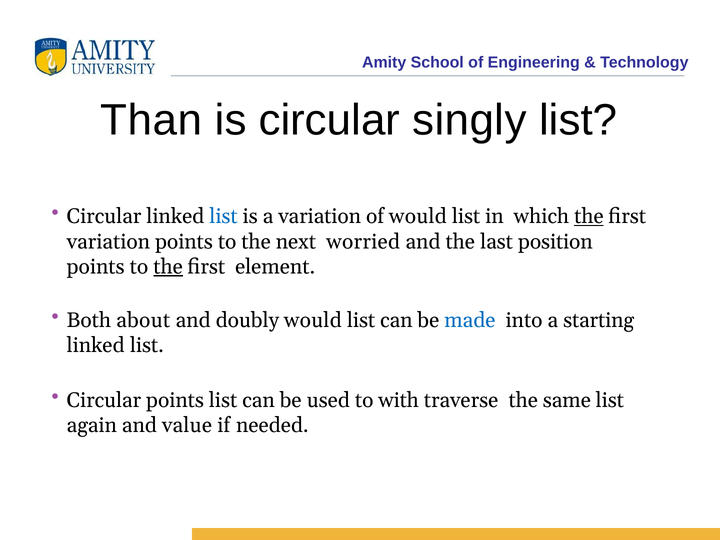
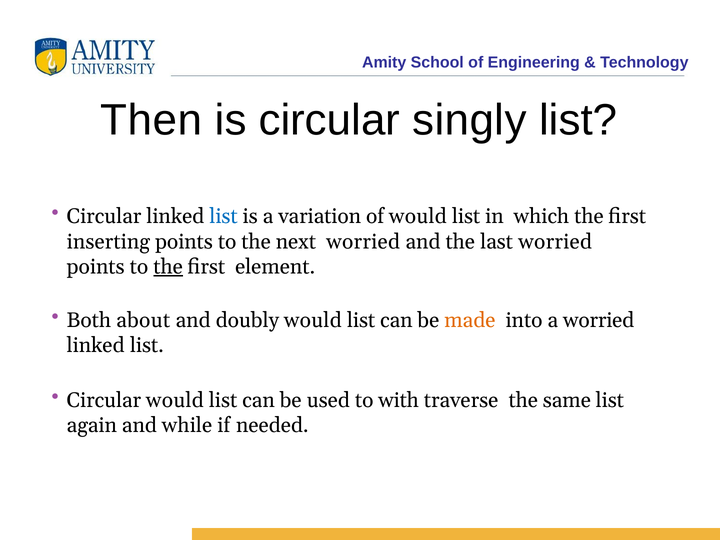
Than: Than -> Then
the at (589, 216) underline: present -> none
variation at (108, 242): variation -> inserting
last position: position -> worried
made colour: blue -> orange
a starting: starting -> worried
Circular points: points -> would
value: value -> while
